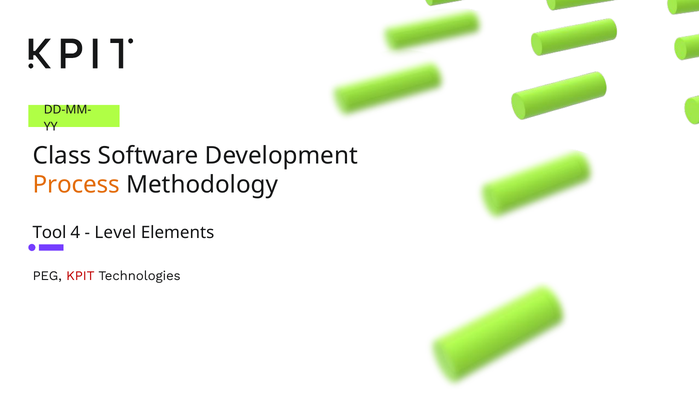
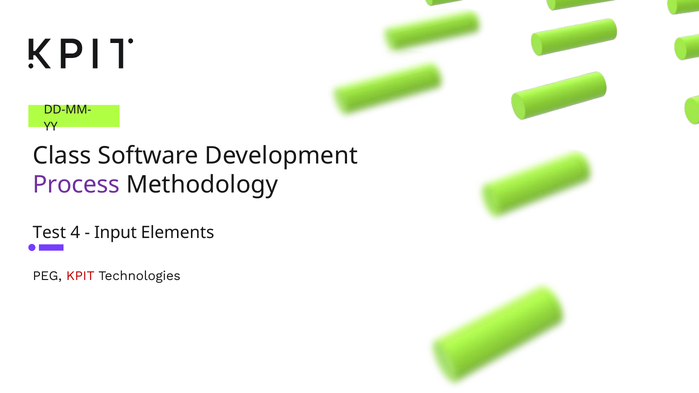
Process colour: orange -> purple
Tool: Tool -> Test
Level: Level -> Input
